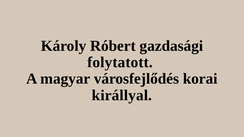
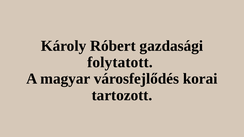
királlyal: királlyal -> tartozott
